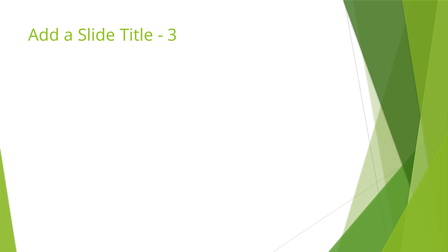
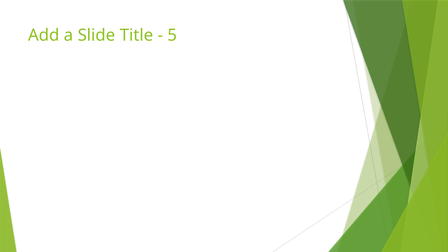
3: 3 -> 5
